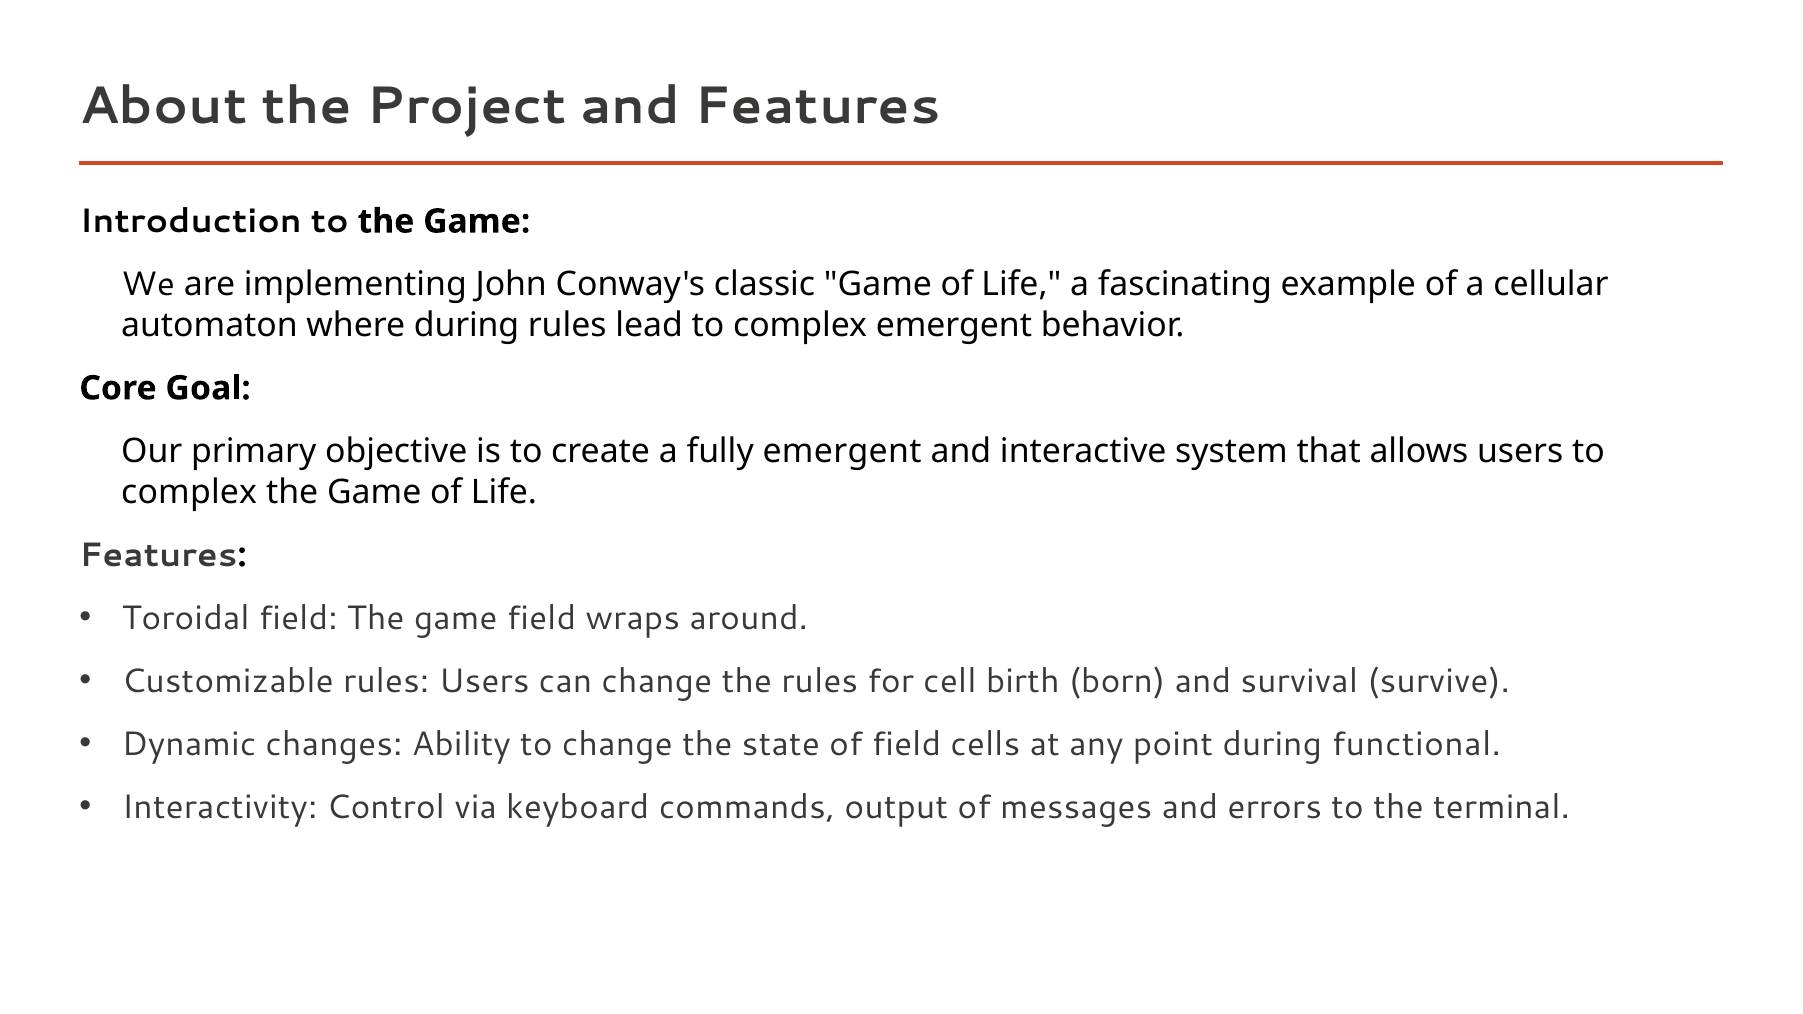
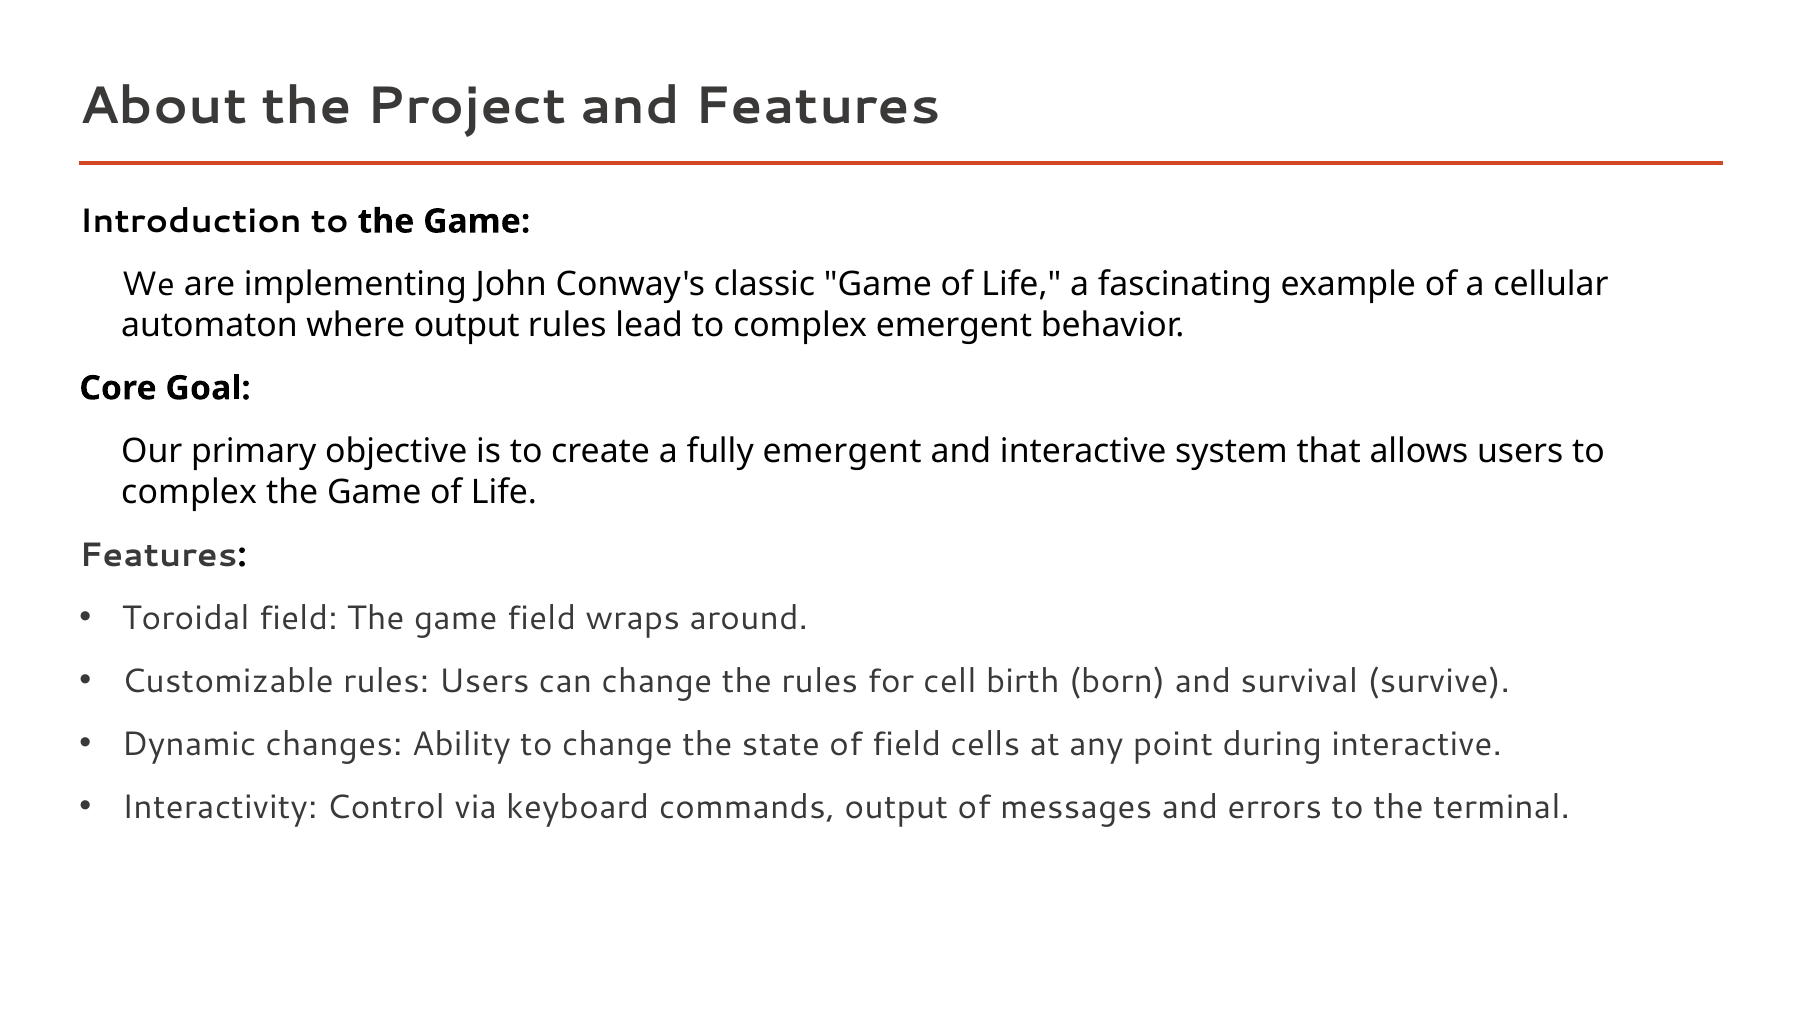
where during: during -> output
during functional: functional -> interactive
